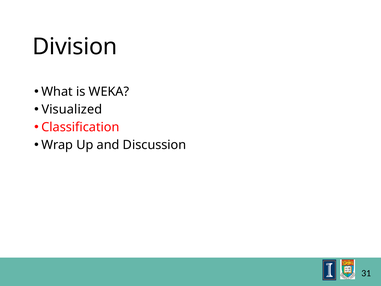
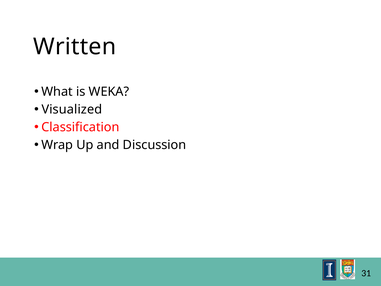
Division: Division -> Written
